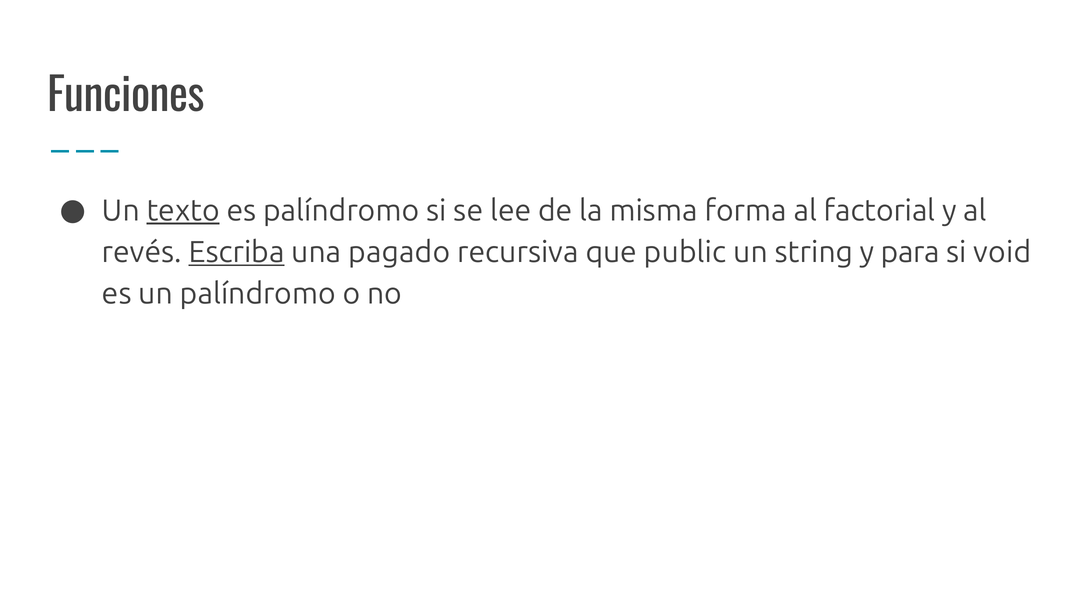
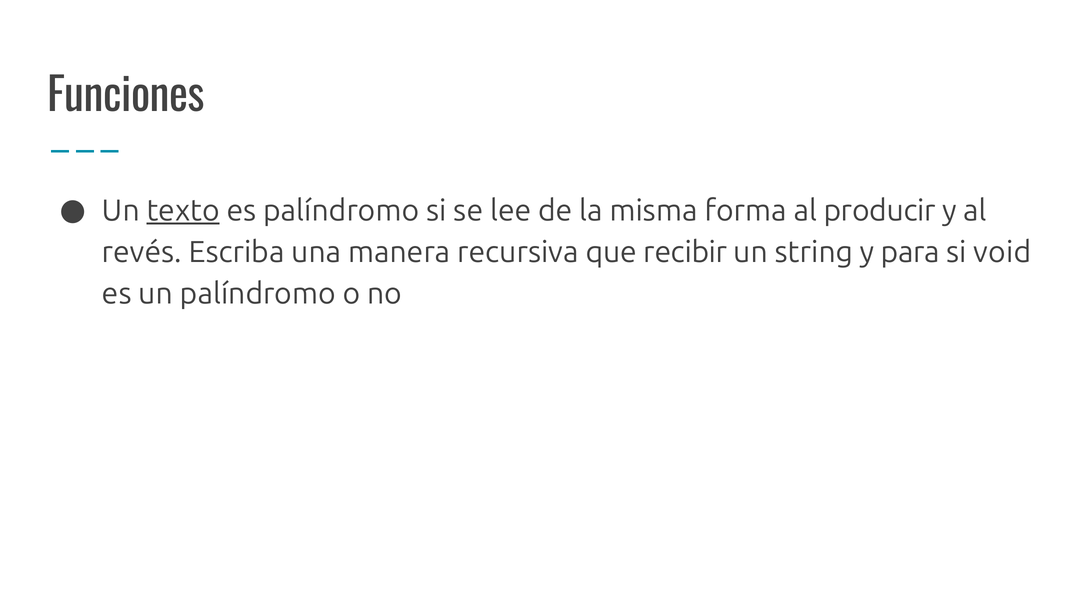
factorial: factorial -> producir
Escriba underline: present -> none
pagado: pagado -> manera
public: public -> recibir
